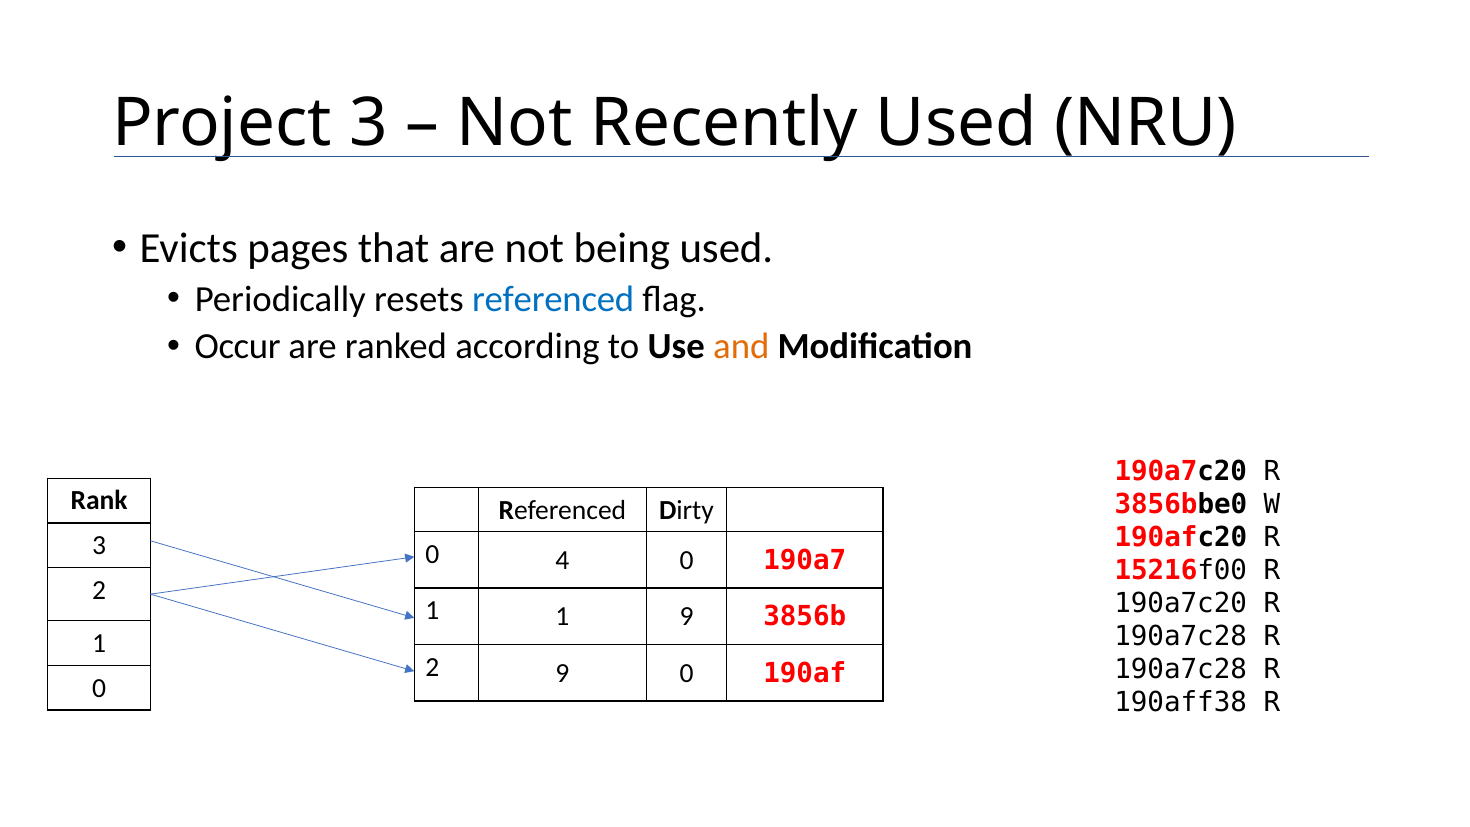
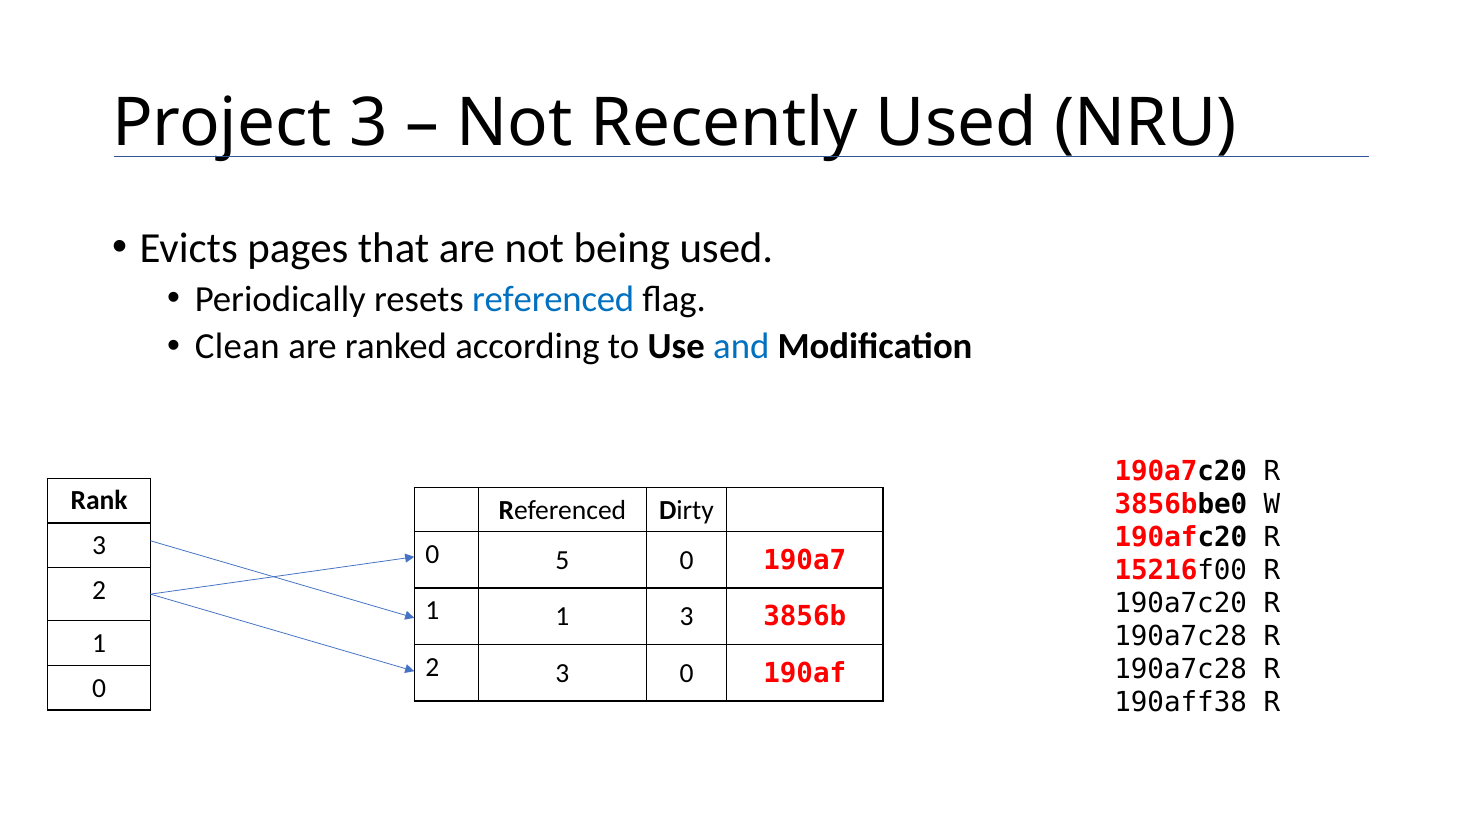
Occur: Occur -> Clean
and colour: orange -> blue
4: 4 -> 5
1 9: 9 -> 3
2 9: 9 -> 3
